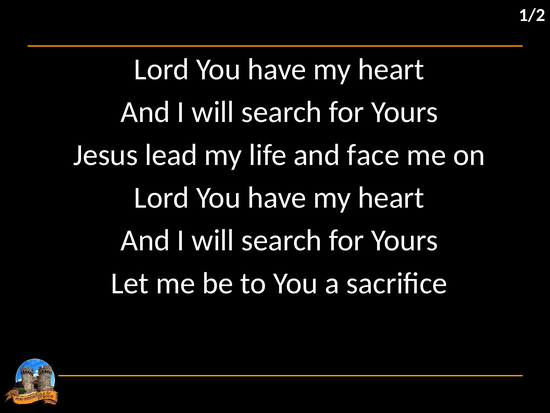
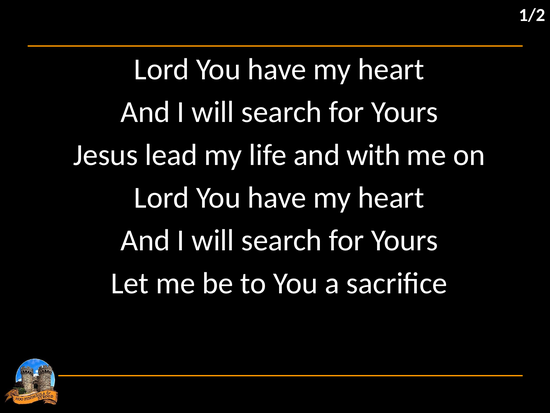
face: face -> with
